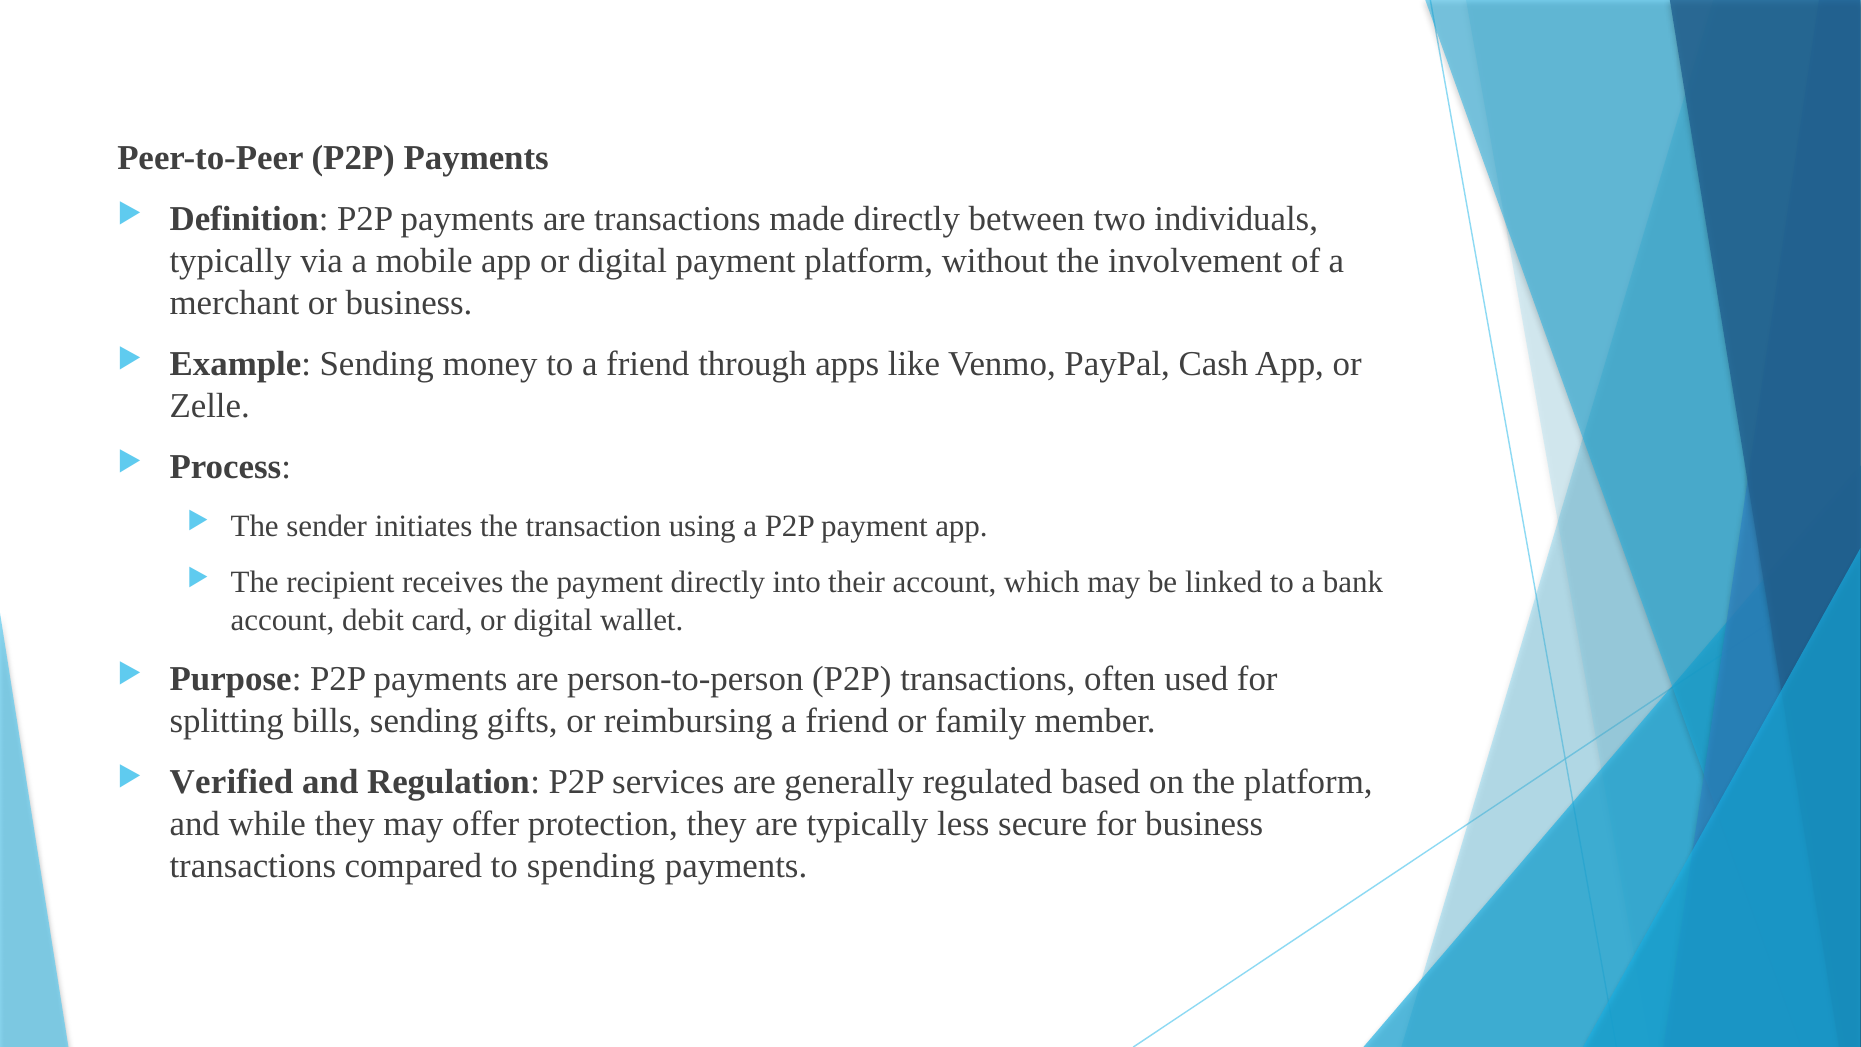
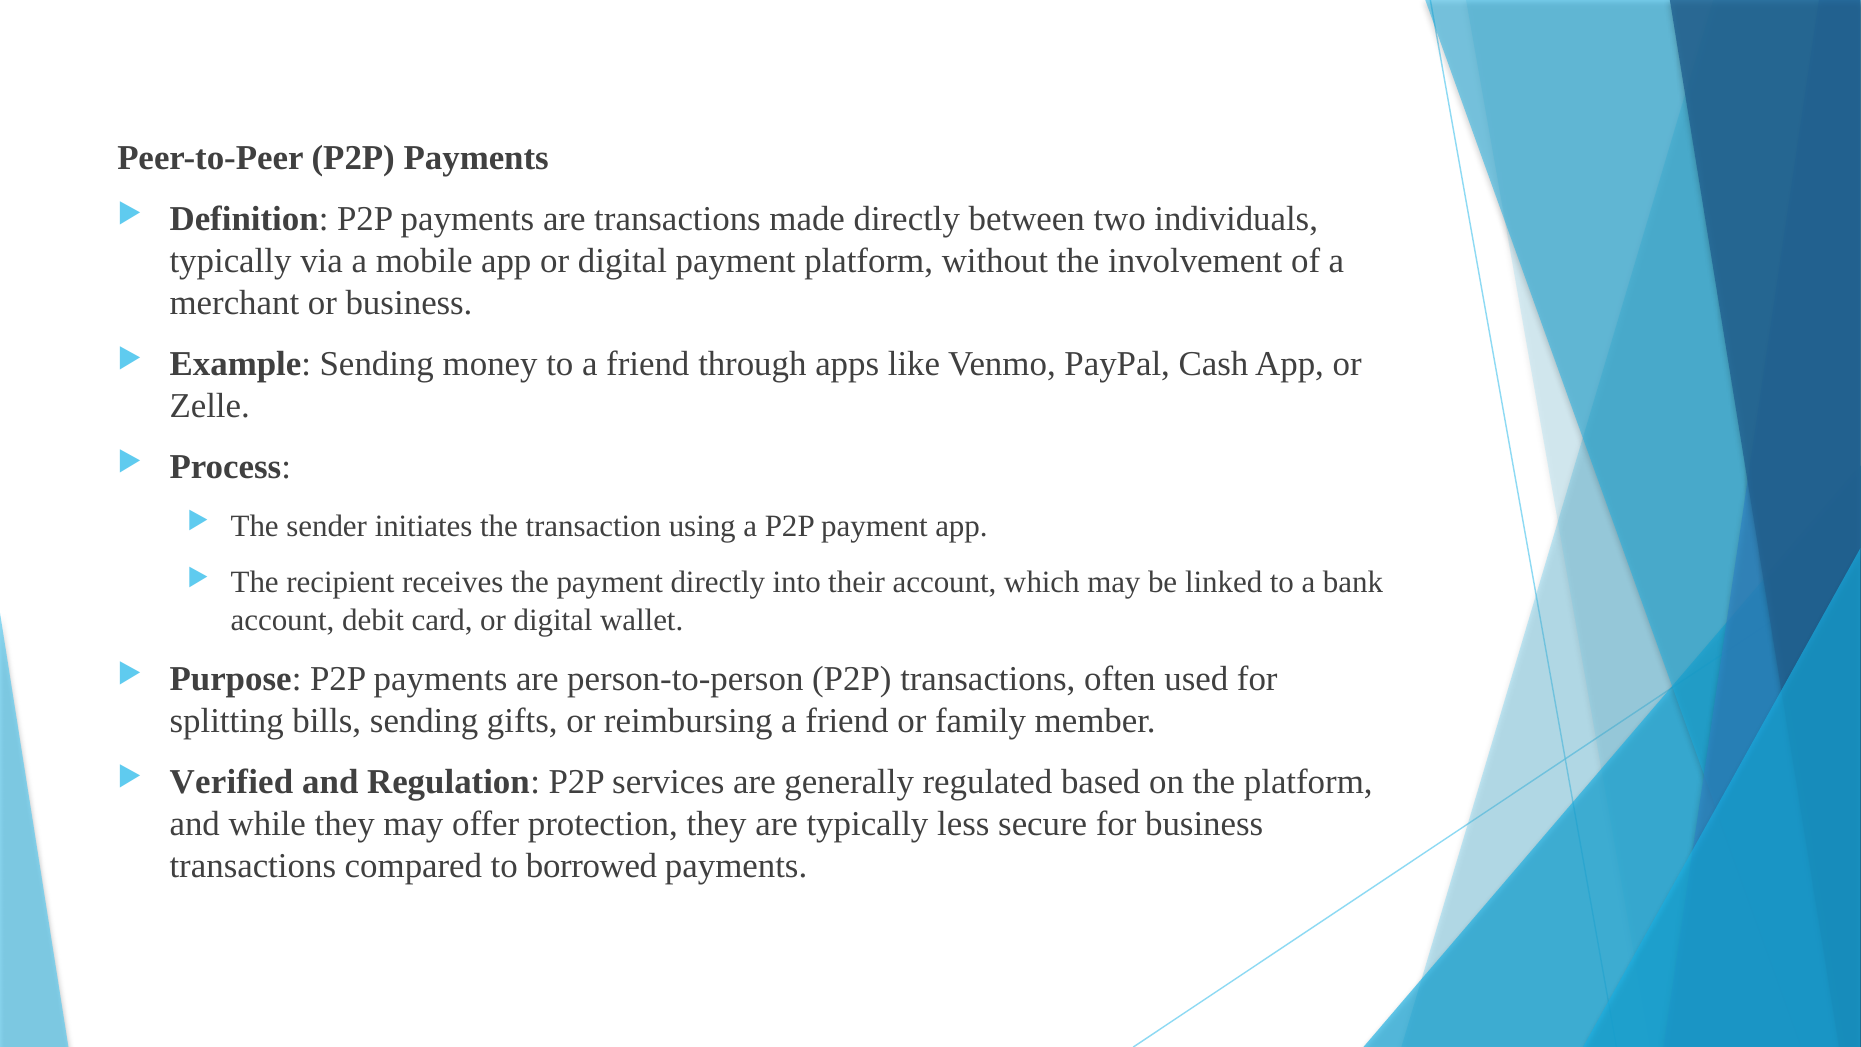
spending: spending -> borrowed
